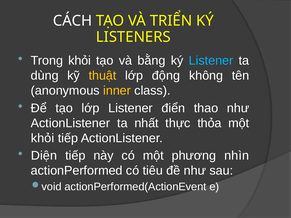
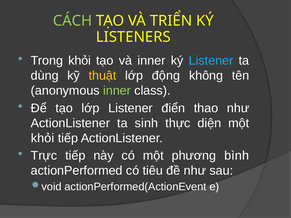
CÁCH colour: white -> light green
và bằng: bằng -> inner
inner at (117, 91) colour: yellow -> light green
nhất: nhất -> sinh
thỏa: thỏa -> diện
Diện: Diện -> Trực
nhìn: nhìn -> bình
